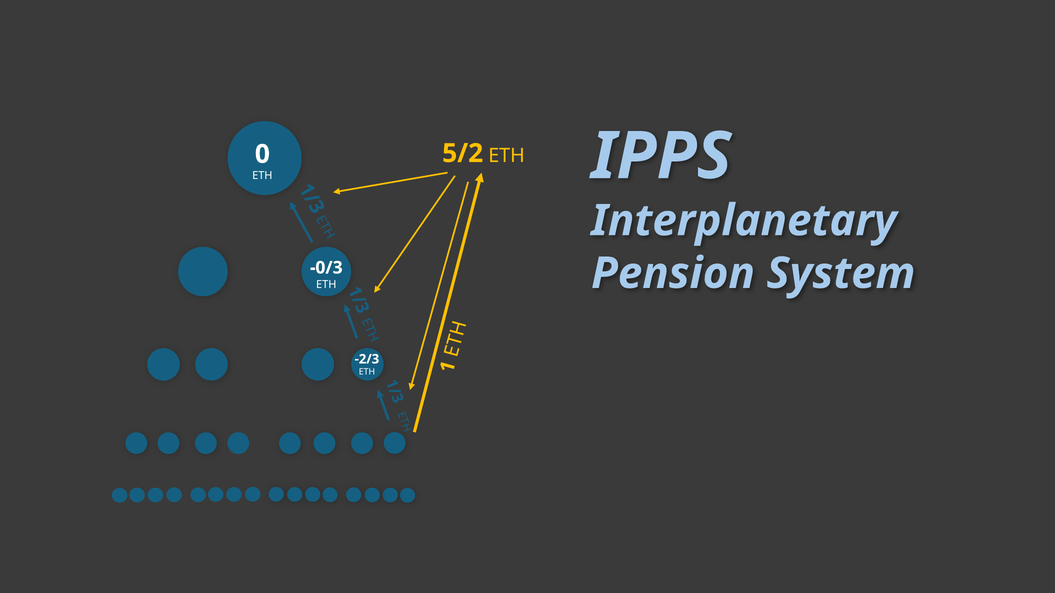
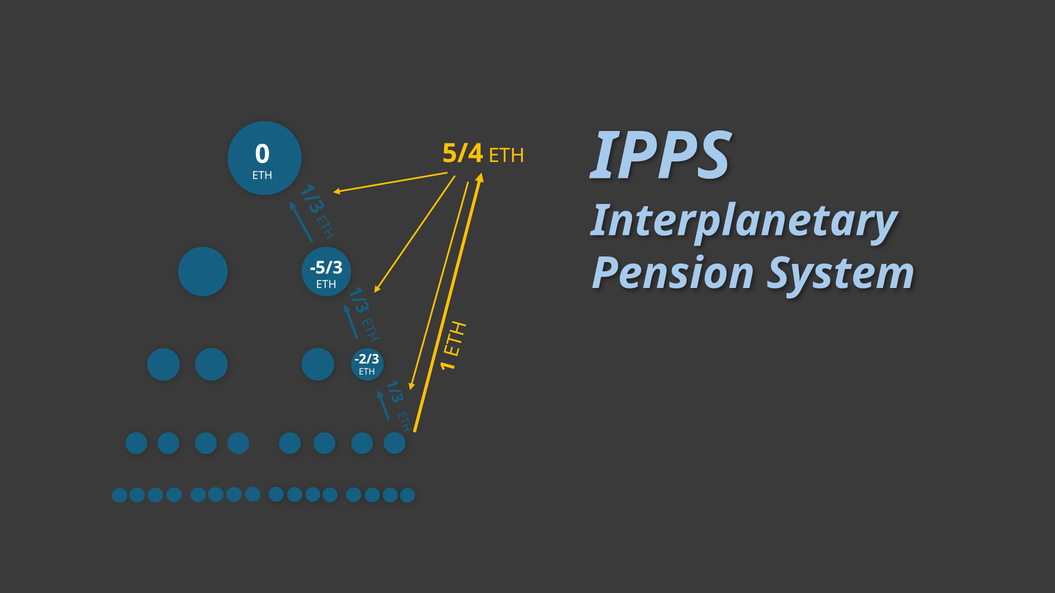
5/2: 5/2 -> 5/4
-0/3: -0/3 -> -5/3
